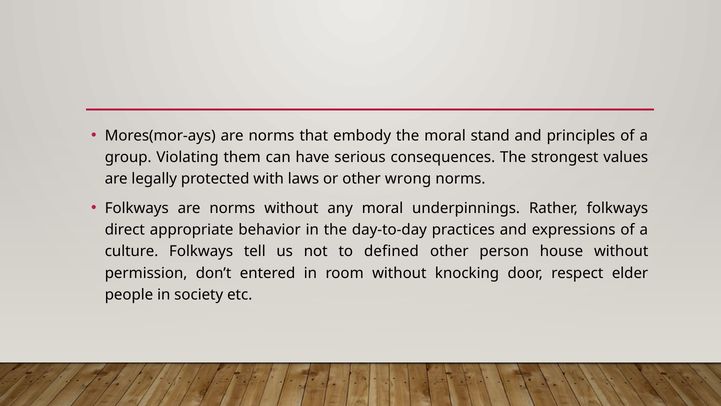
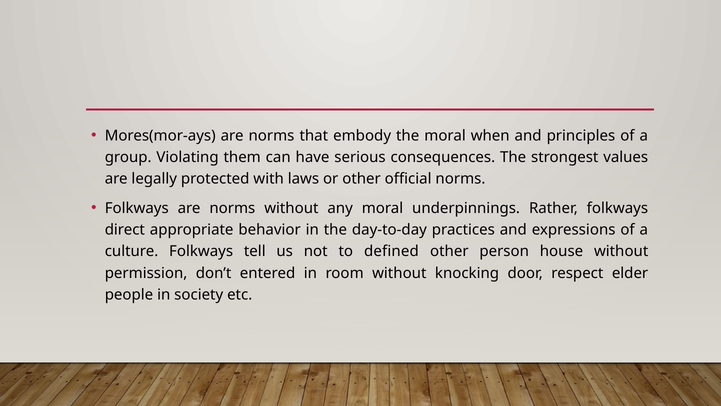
stand: stand -> when
wrong: wrong -> official
